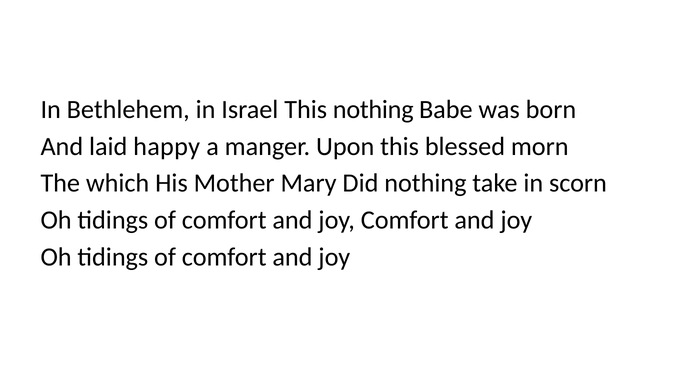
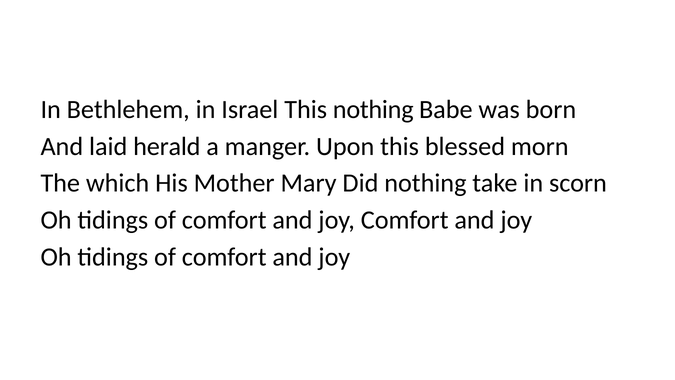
happy: happy -> herald
